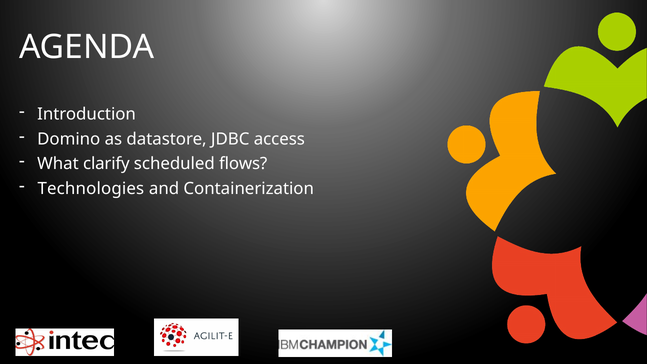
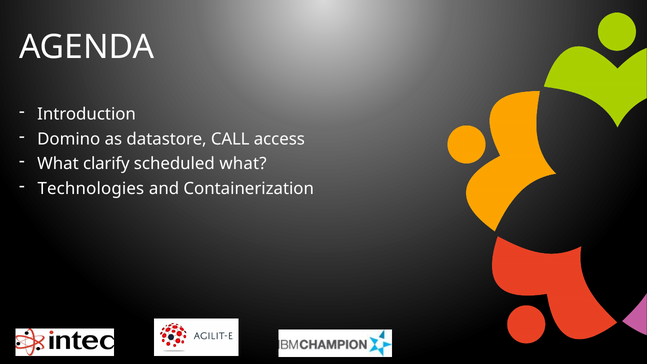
JDBC: JDBC -> CALL
scheduled flows: flows -> what
